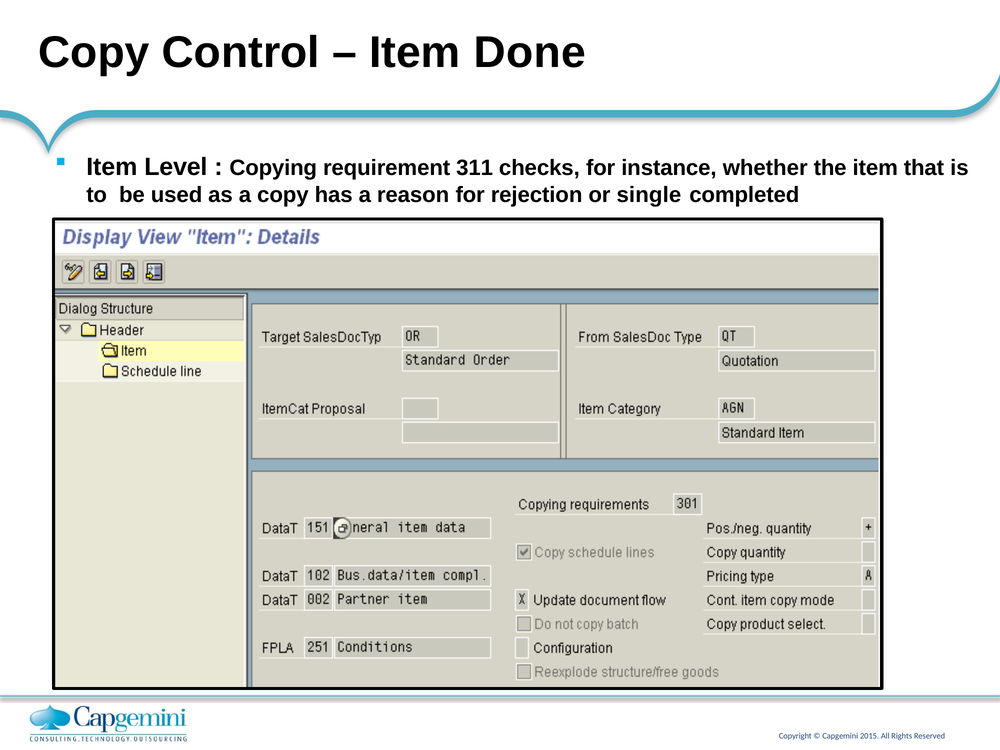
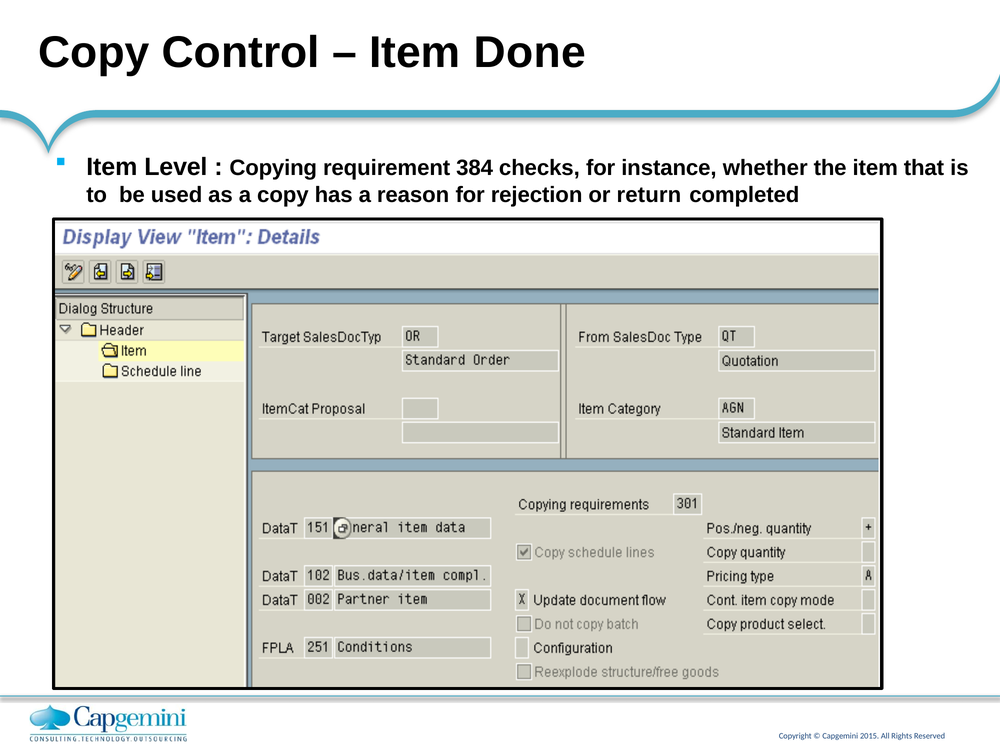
311: 311 -> 384
single: single -> return
